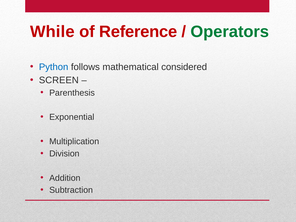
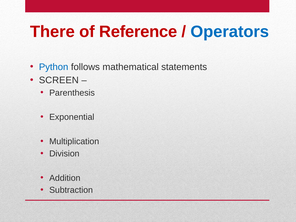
While: While -> There
Operators colour: green -> blue
considered: considered -> statements
